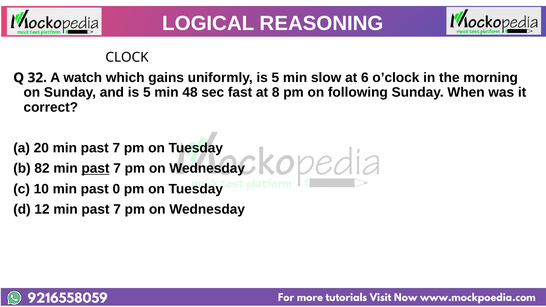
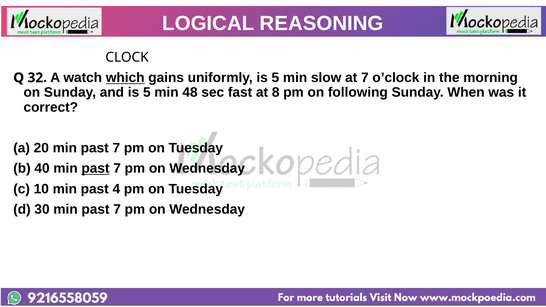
which underline: none -> present
at 6: 6 -> 7
82: 82 -> 40
0: 0 -> 4
12: 12 -> 30
